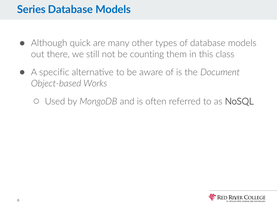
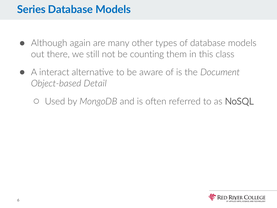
quick: quick -> again
specific: specific -> interact
Works: Works -> Detail
